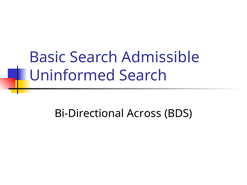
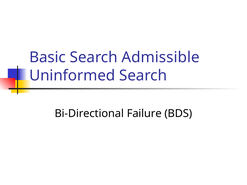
Across: Across -> Failure
